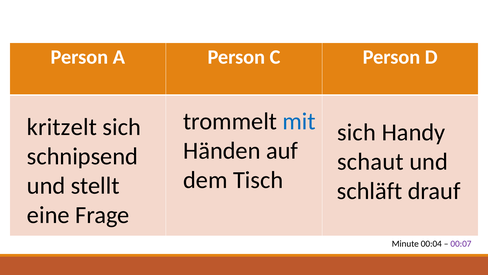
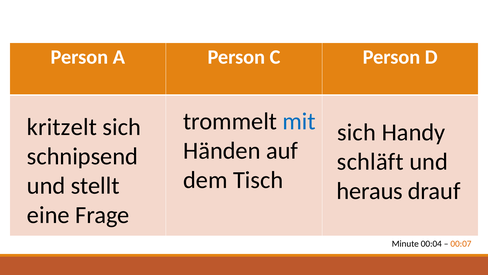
schaut: schaut -> schläft
schläft: schläft -> heraus
00:07 colour: purple -> orange
